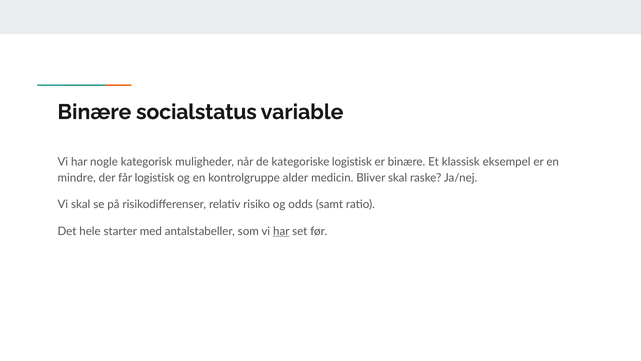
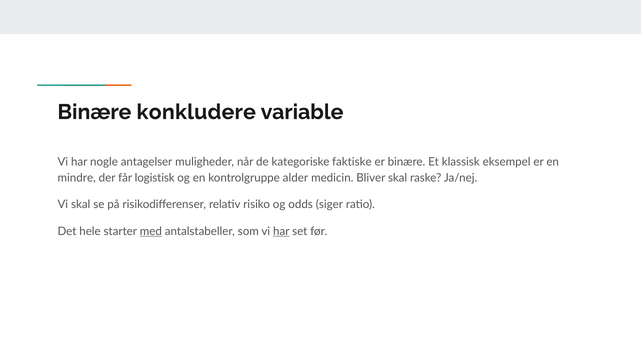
socialstatus: socialstatus -> konkludere
kategorisk: kategorisk -> antagelser
kategoriske logistisk: logistisk -> faktiske
samt: samt -> siger
med underline: none -> present
